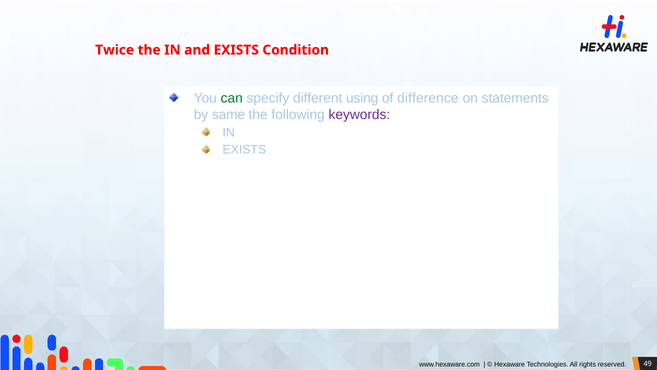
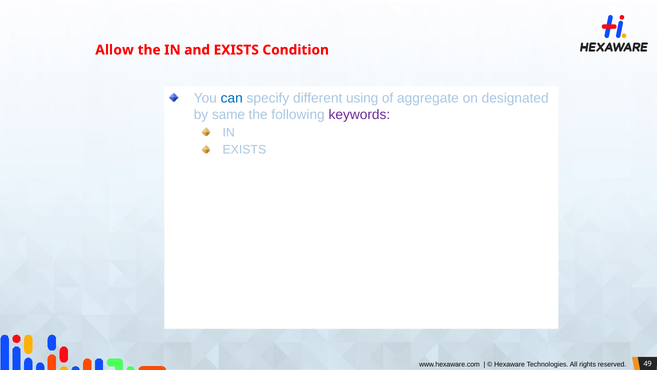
Twice: Twice -> Allow
can colour: green -> blue
difference: difference -> aggregate
statements: statements -> designated
